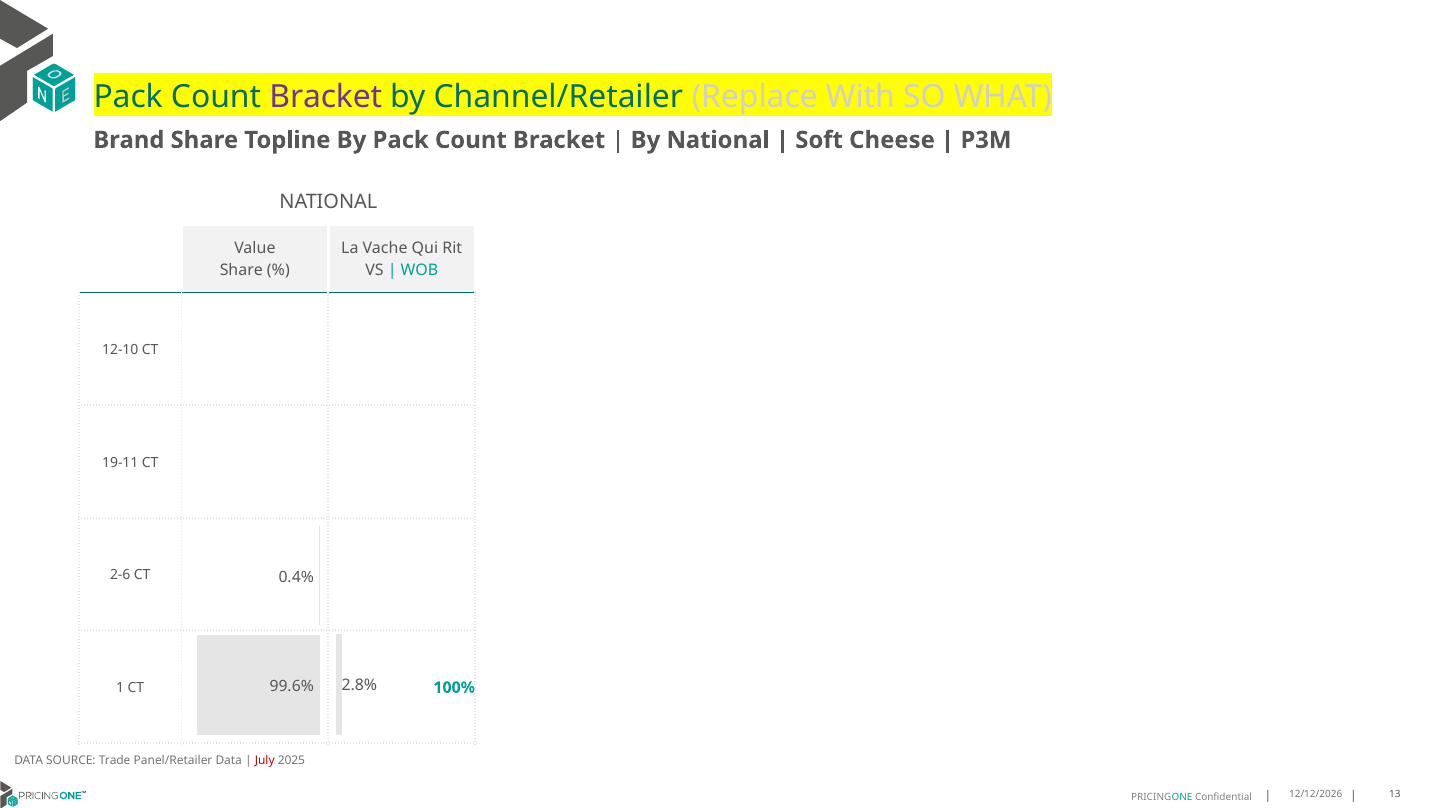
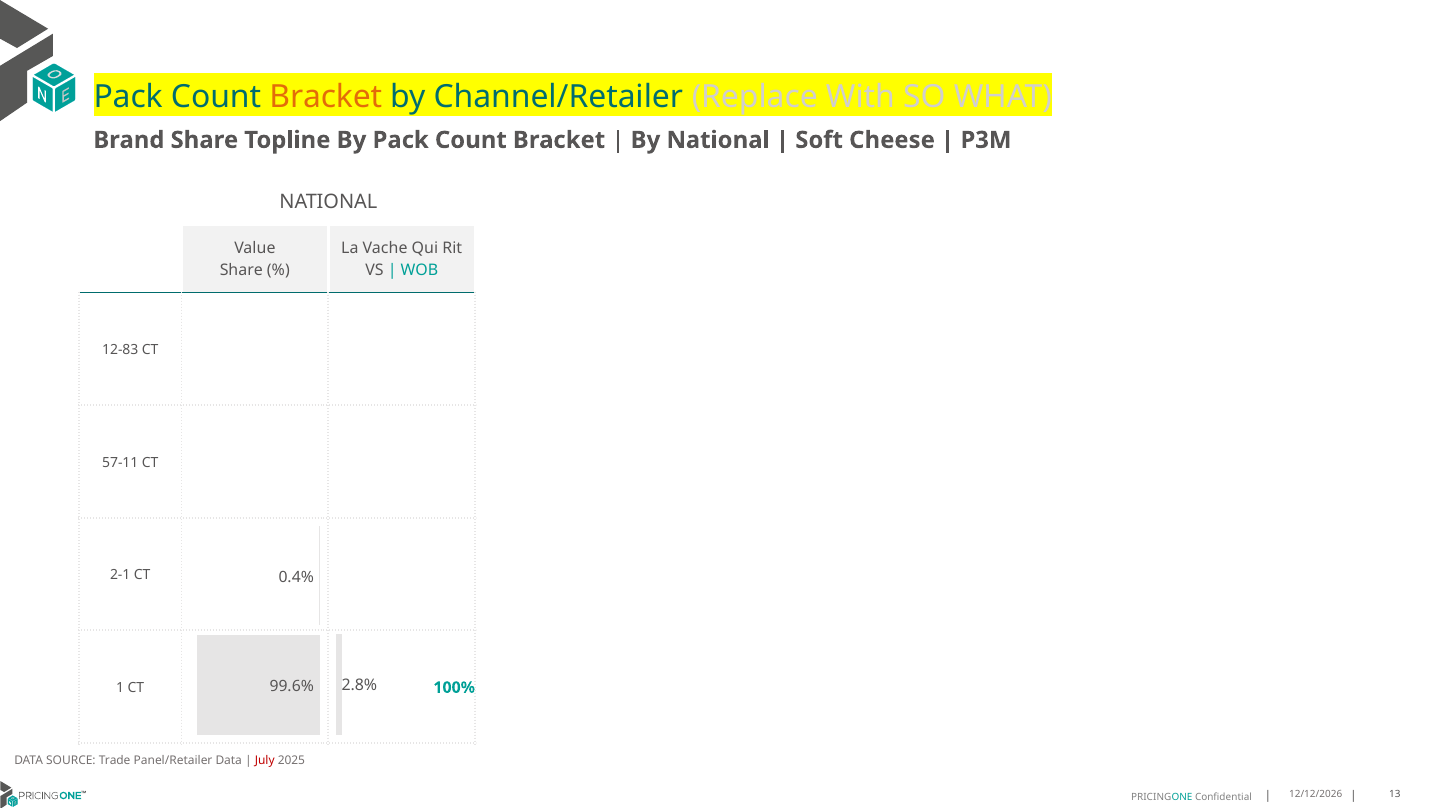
Bracket at (326, 97) colour: purple -> orange
12-10: 12-10 -> 12-83
19-11: 19-11 -> 57-11
2-6: 2-6 -> 2-1
